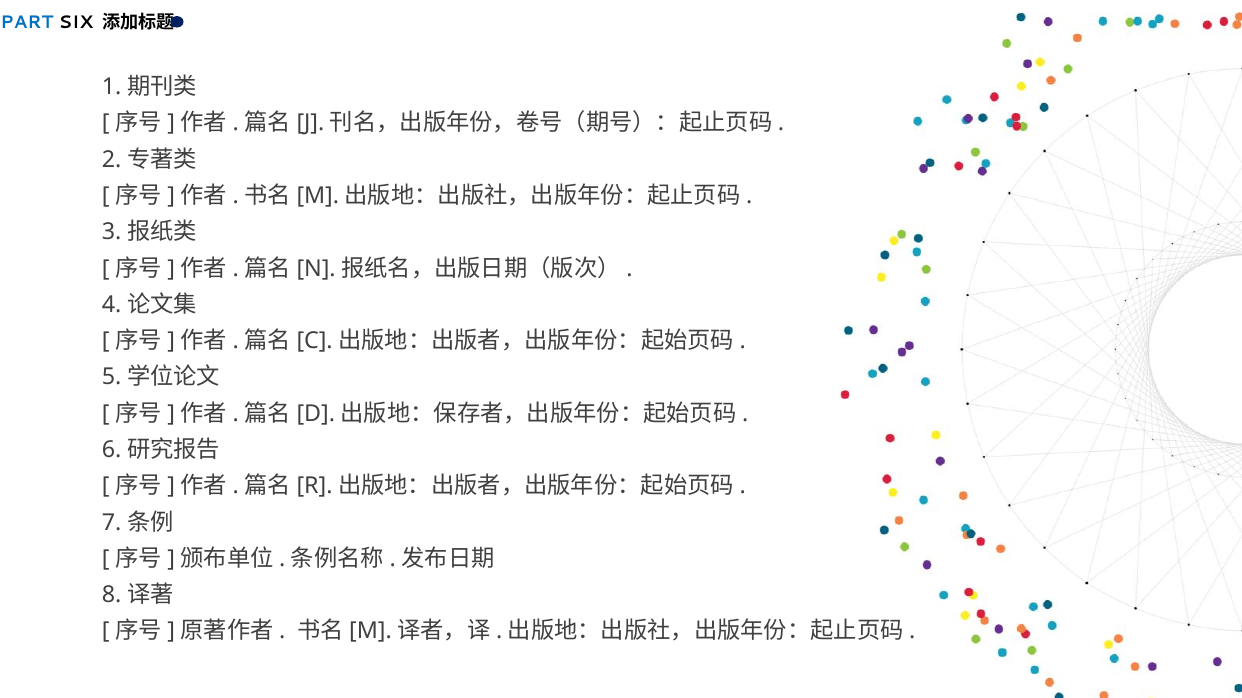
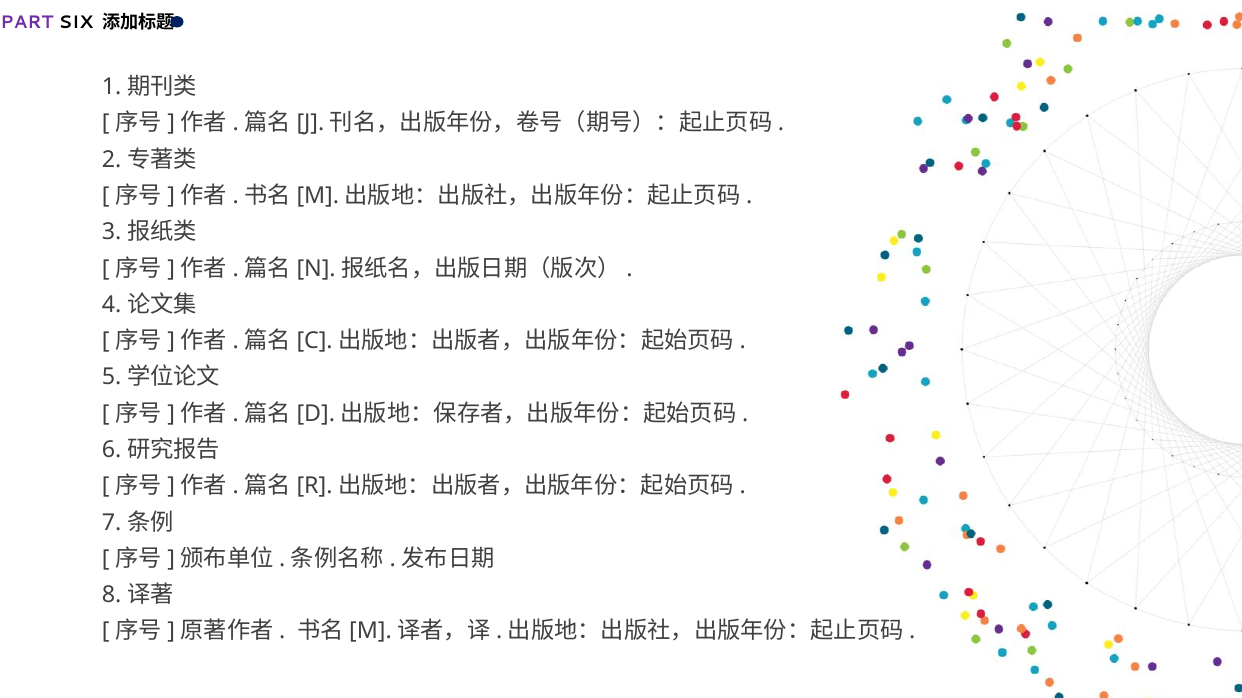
PART colour: blue -> purple
